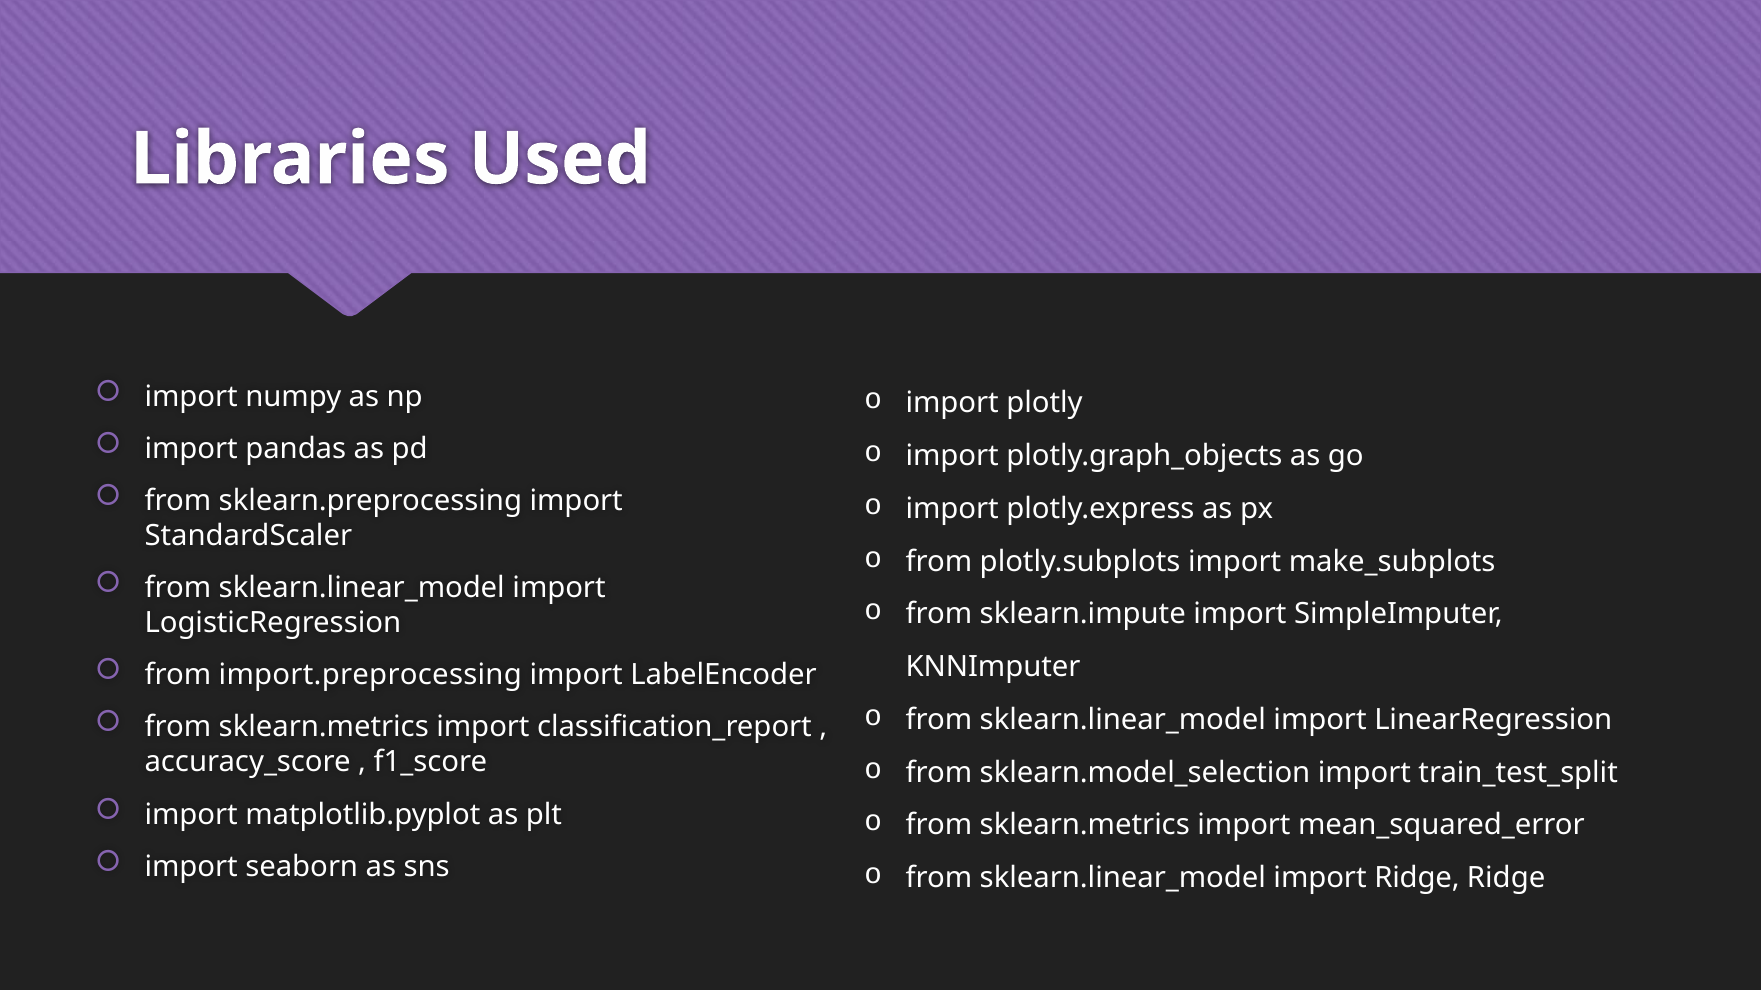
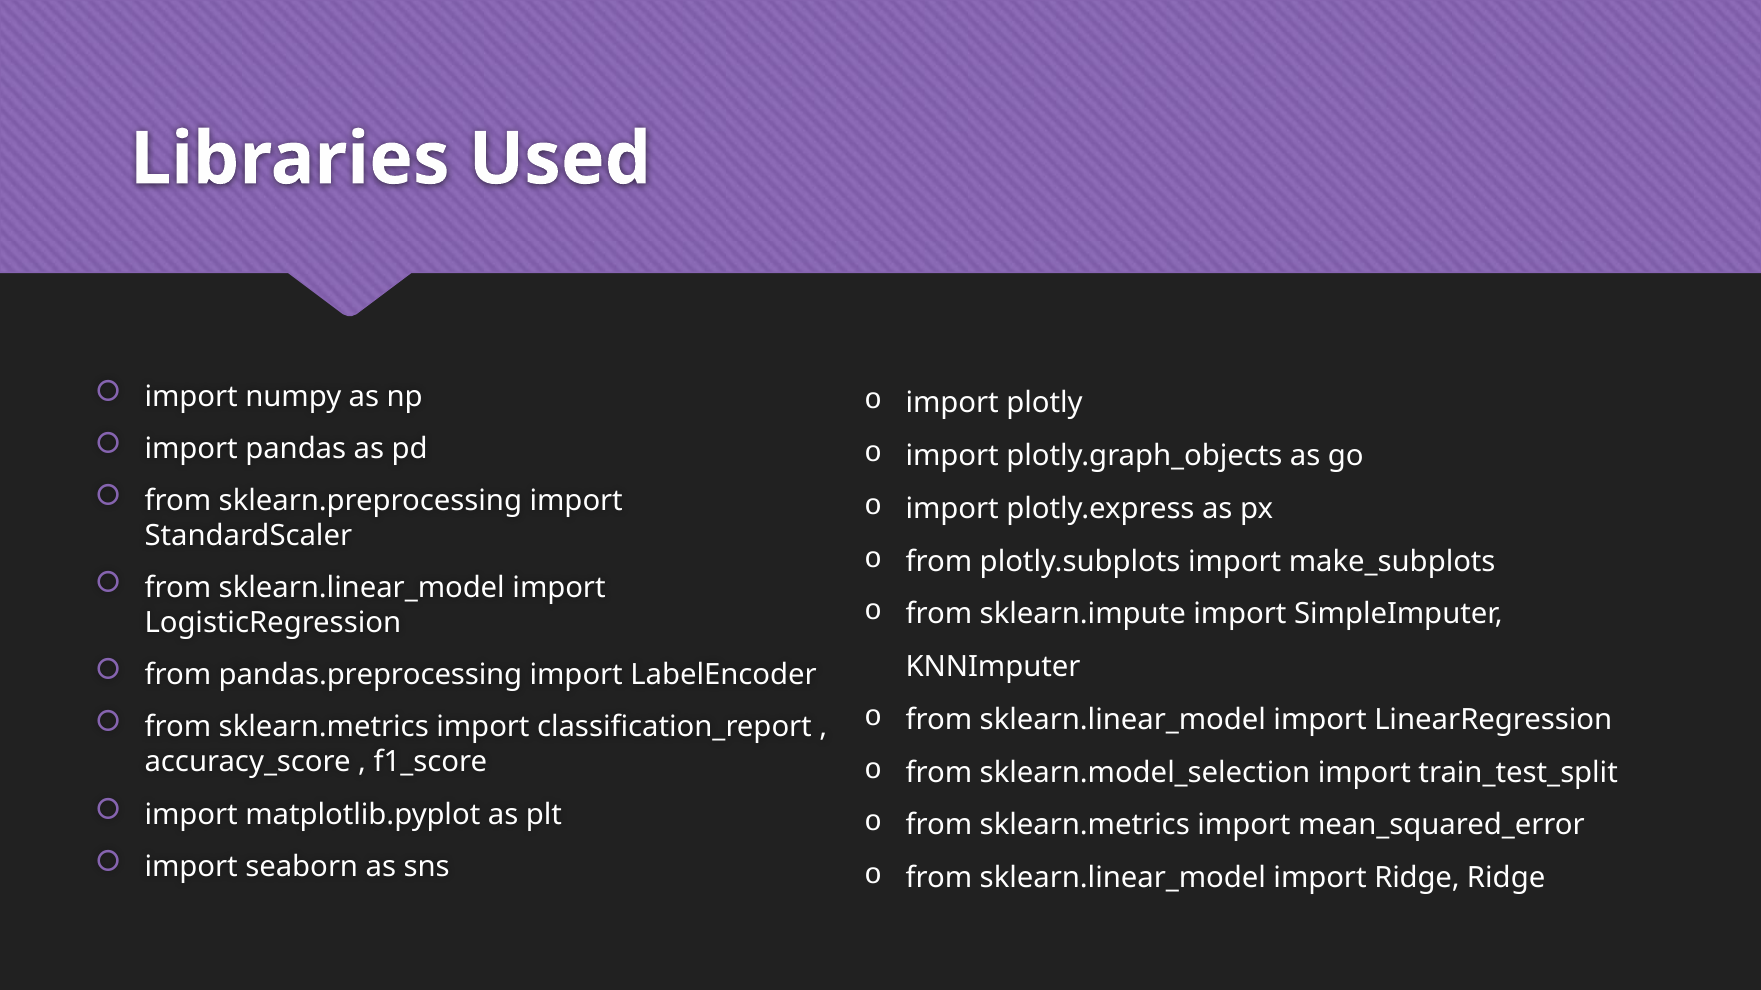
import.preprocessing: import.preprocessing -> pandas.preprocessing
